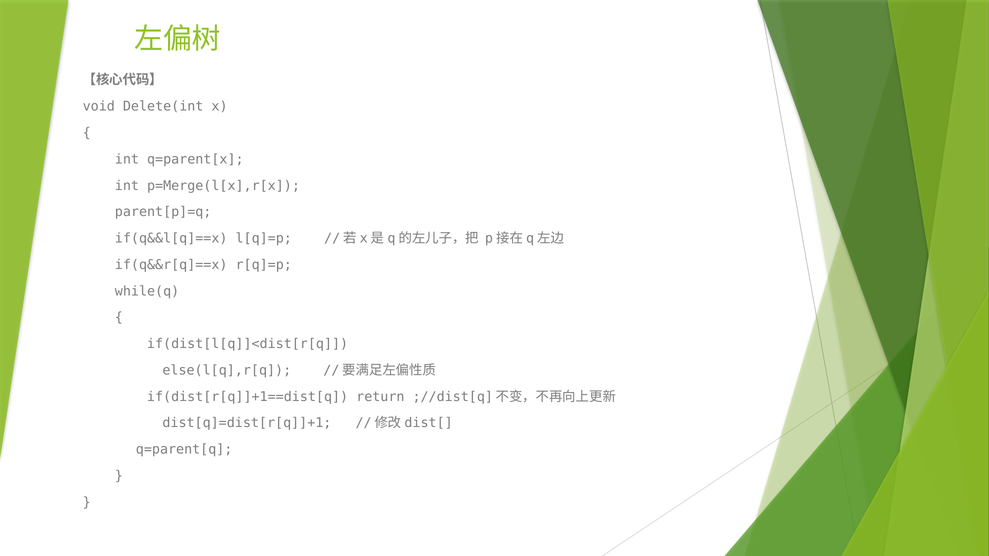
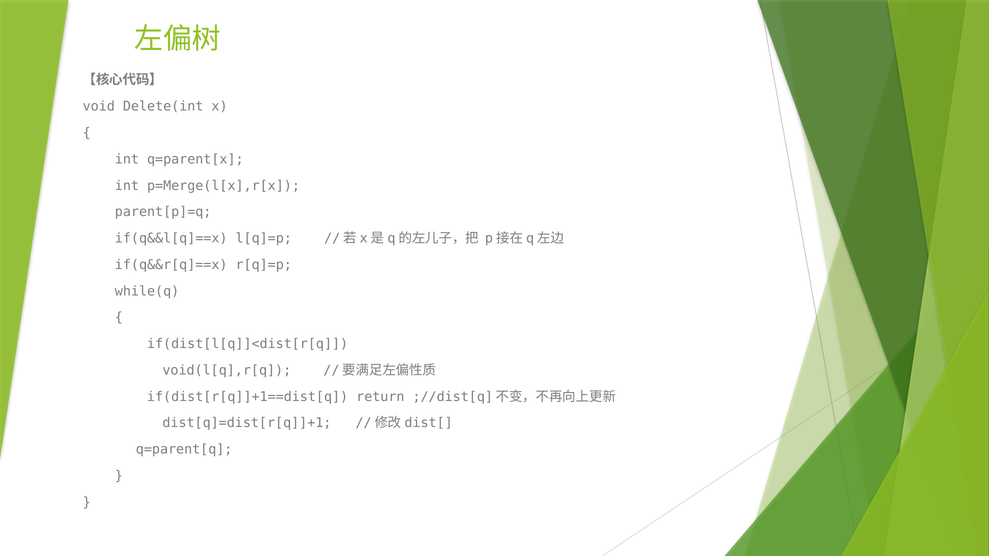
else(l[q],r[q: else(l[q],r[q -> void(l[q],r[q
